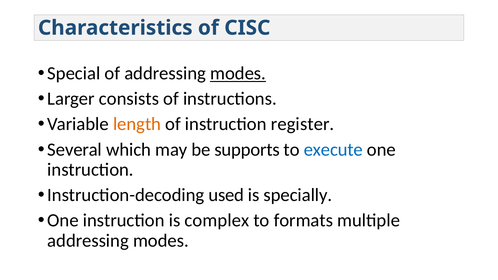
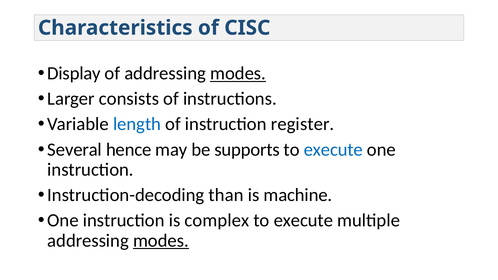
Special: Special -> Display
length colour: orange -> blue
which: which -> hence
used: used -> than
specially: specially -> machine
formats at (303, 220): formats -> execute
modes at (161, 241) underline: none -> present
